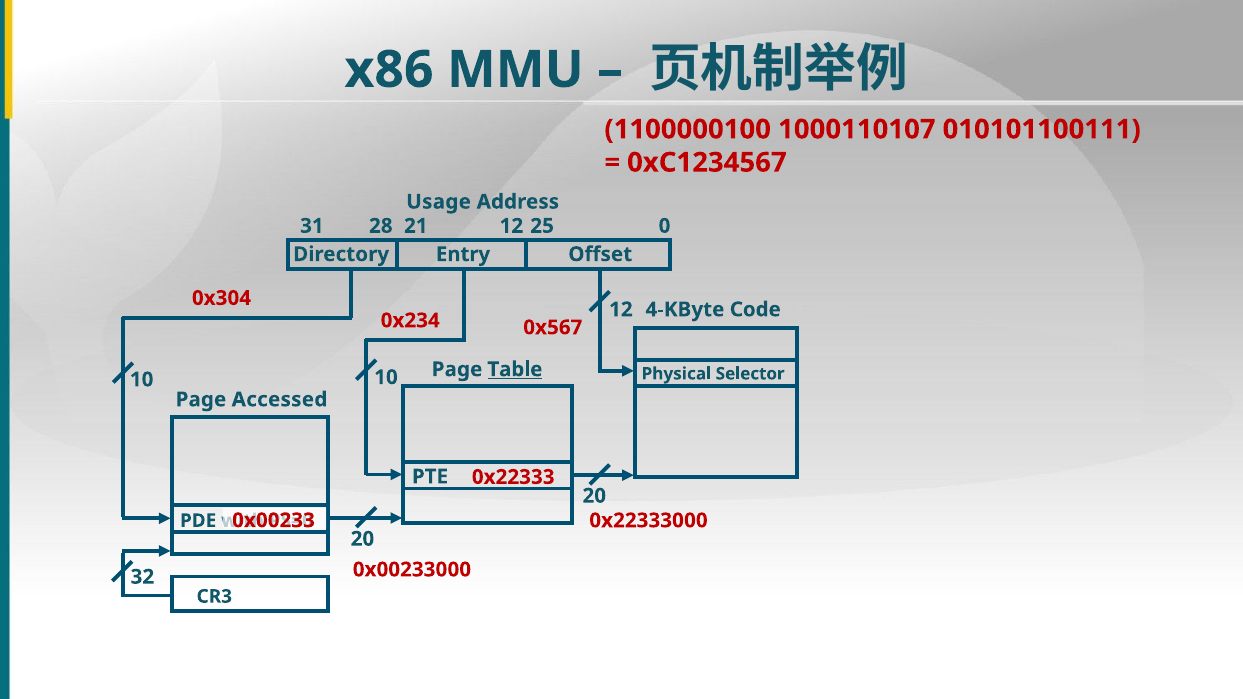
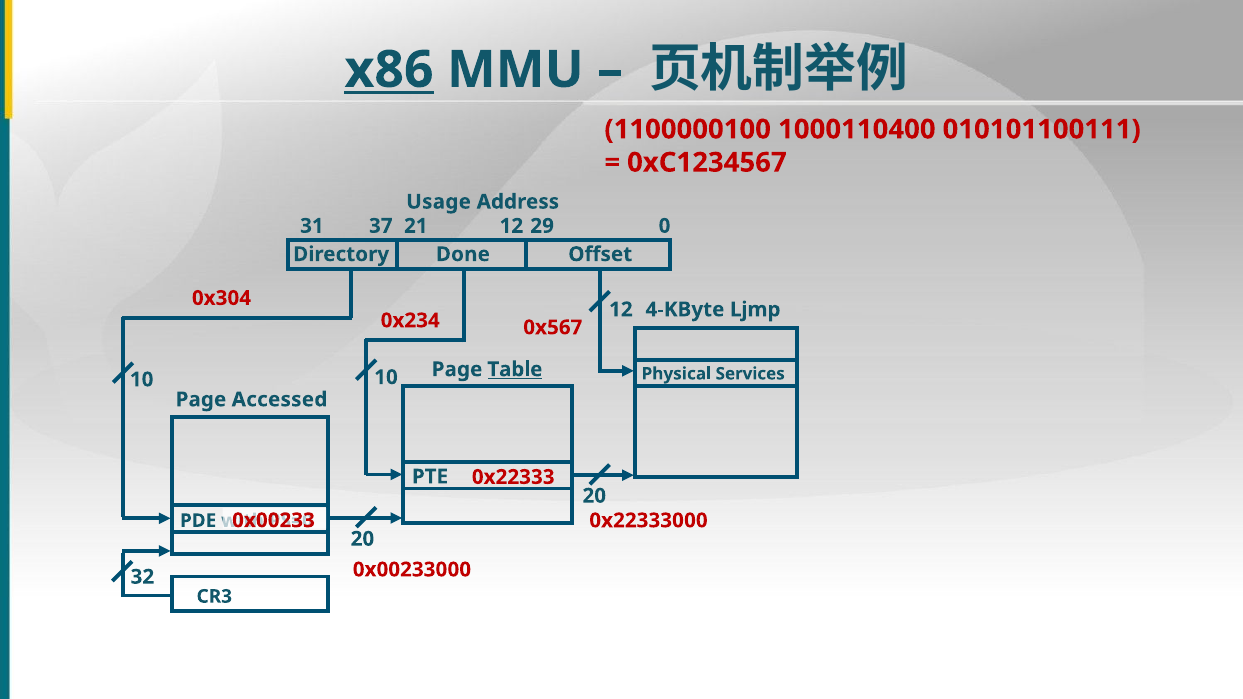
x86 underline: none -> present
1000110107: 1000110107 -> 1000110400
28: 28 -> 37
25: 25 -> 29
Entry: Entry -> Done
Code: Code -> Ljmp
Selector: Selector -> Services
